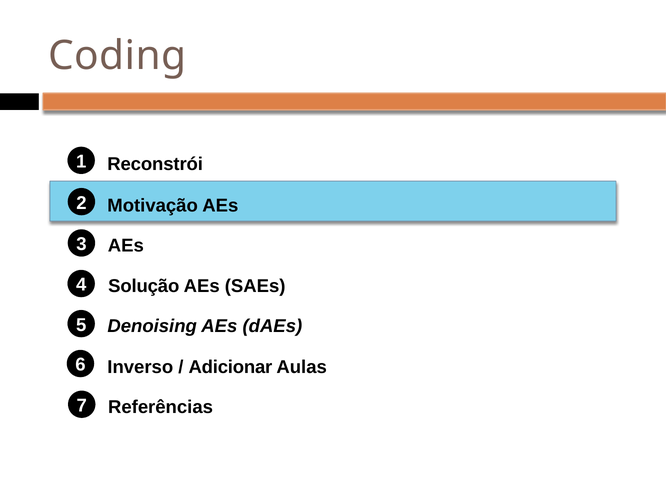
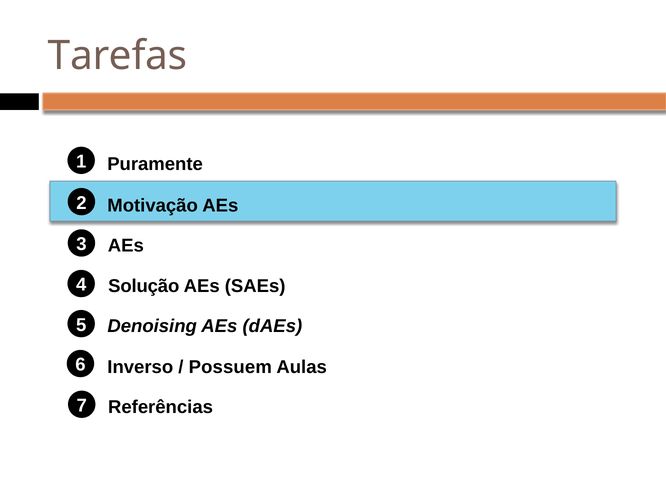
Coding: Coding -> Tarefas
Reconstrói: Reconstrói -> Puramente
Adicionar: Adicionar -> Possuem
